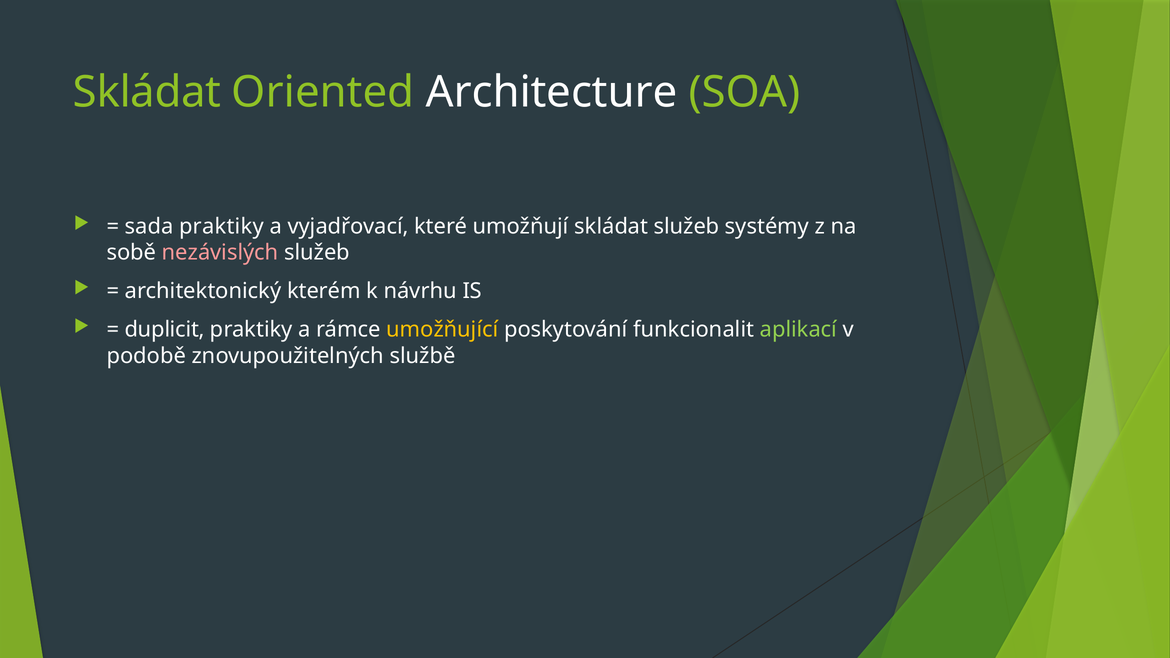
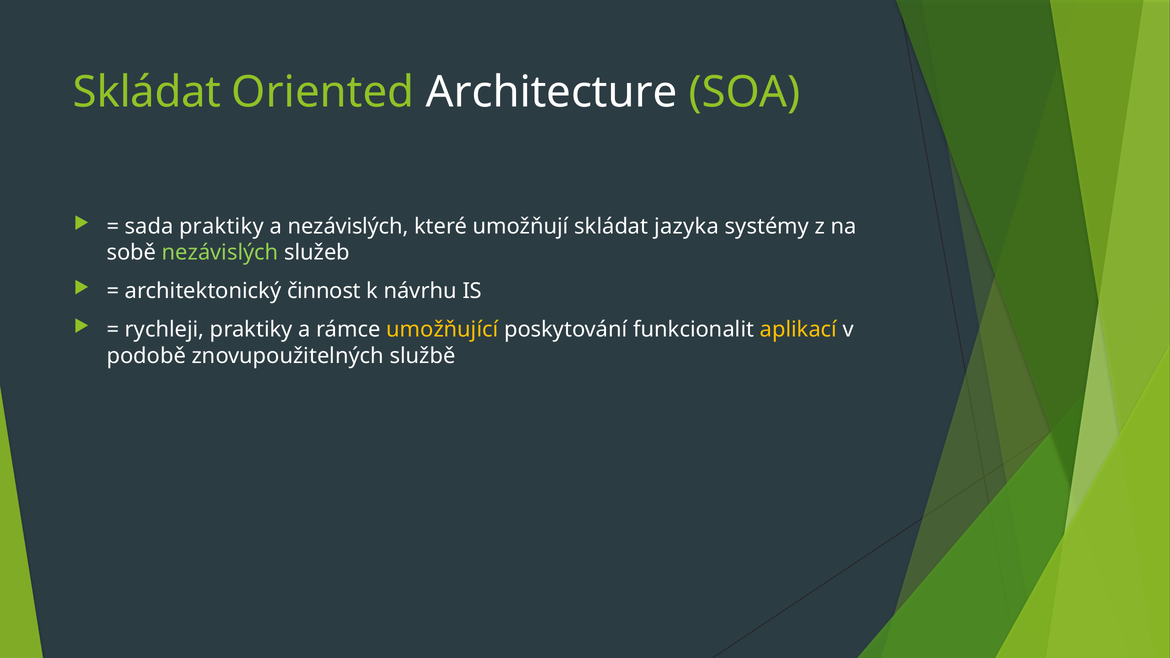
a vyjadřovací: vyjadřovací -> nezávislých
skládat služeb: služeb -> jazyka
nezávislých at (220, 253) colour: pink -> light green
kterém: kterém -> činnost
duplicit: duplicit -> rychleji
aplikací colour: light green -> yellow
